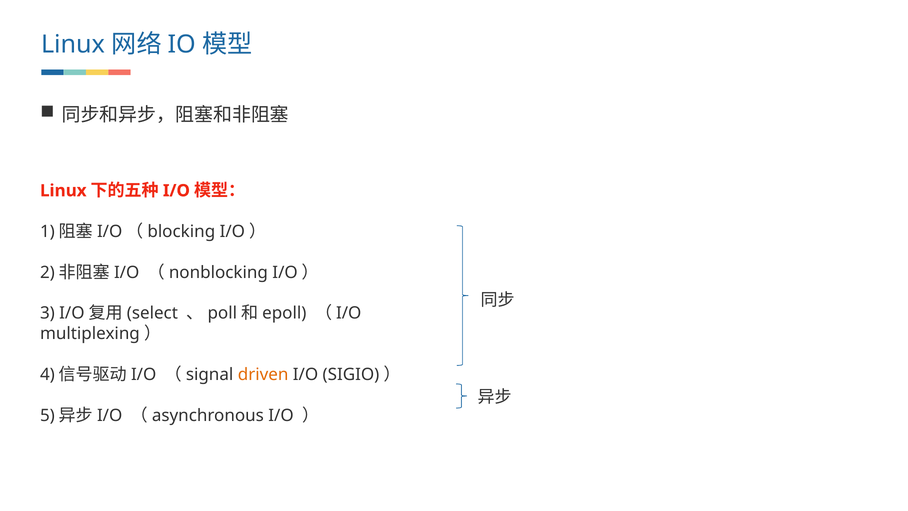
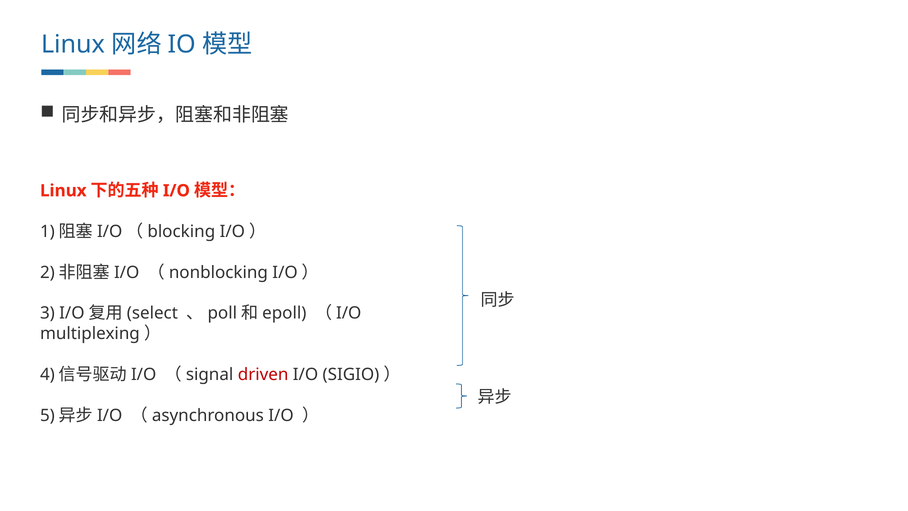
driven colour: orange -> red
